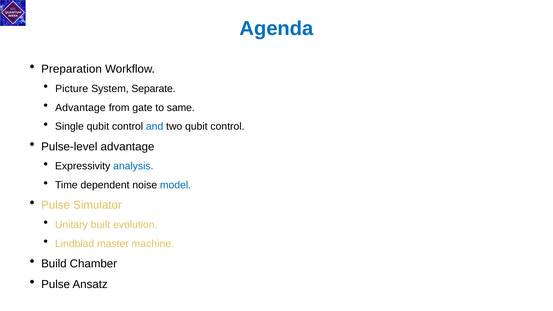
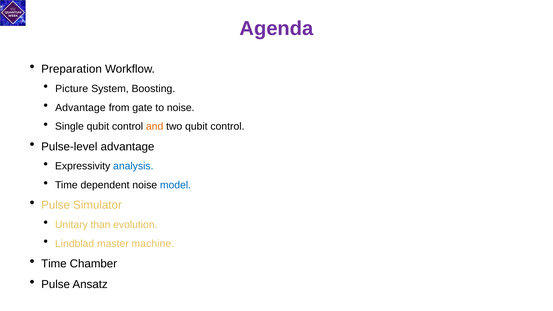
Agenda colour: blue -> purple
Separate: Separate -> Boosting
to same: same -> noise
and colour: blue -> orange
built: built -> than
Build at (54, 264): Build -> Time
